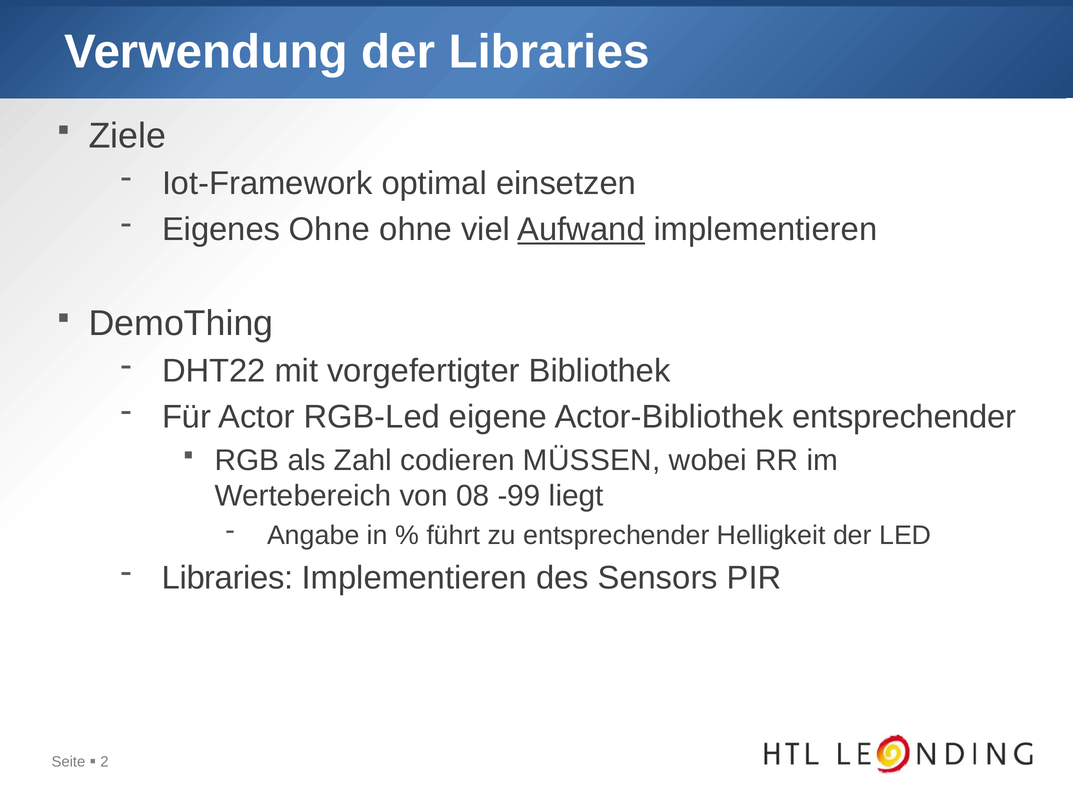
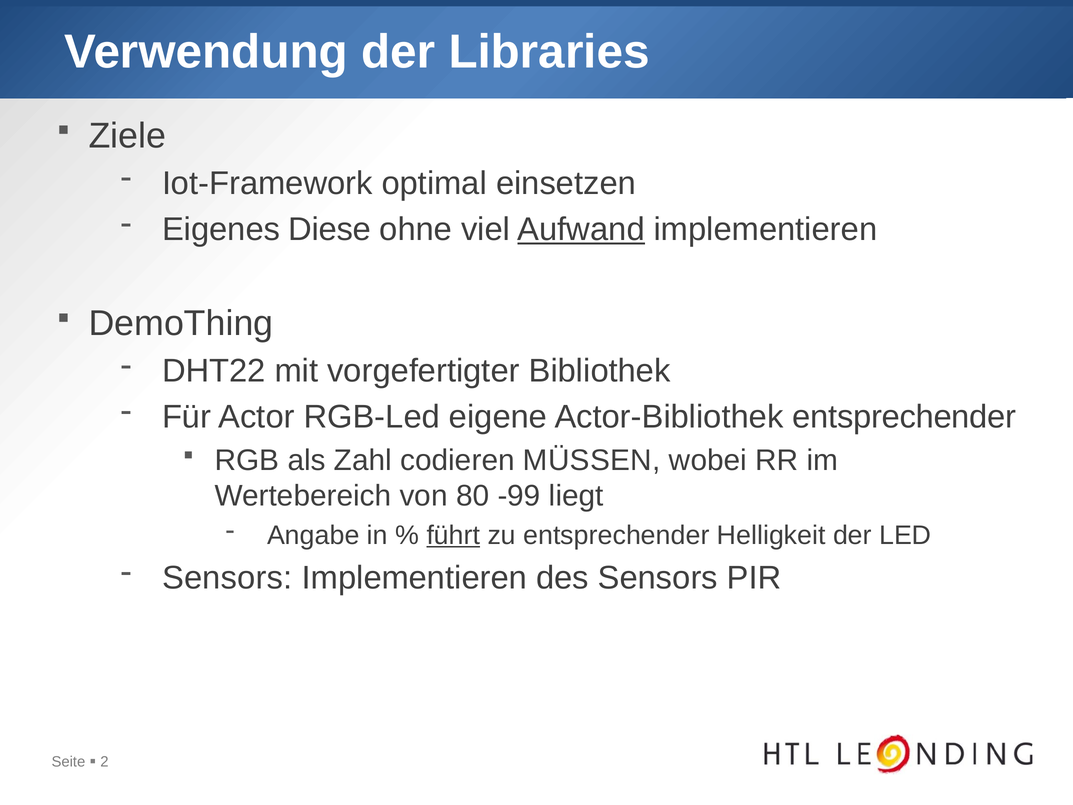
Eigenes Ohne: Ohne -> Diese
08: 08 -> 80
führt underline: none -> present
Libraries at (228, 578): Libraries -> Sensors
